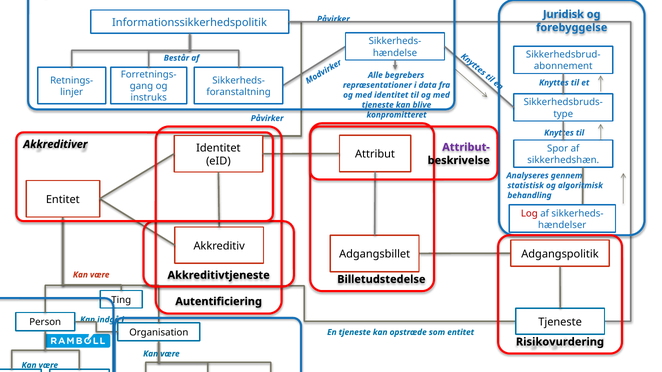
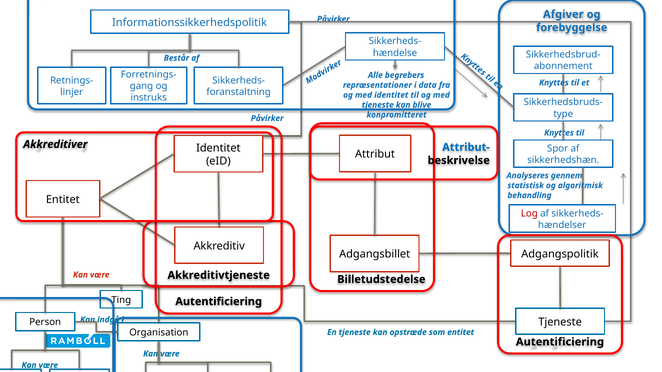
Juridisk at (563, 14): Juridisk -> Afgiver
Attribut- colour: purple -> blue
Risikovurdering at (560, 342): Risikovurdering -> Autentificiering
